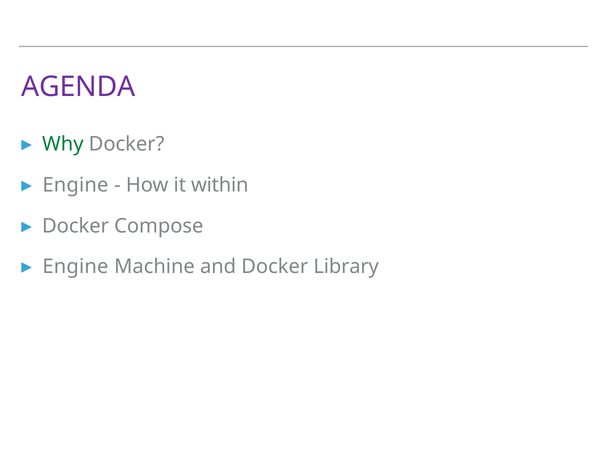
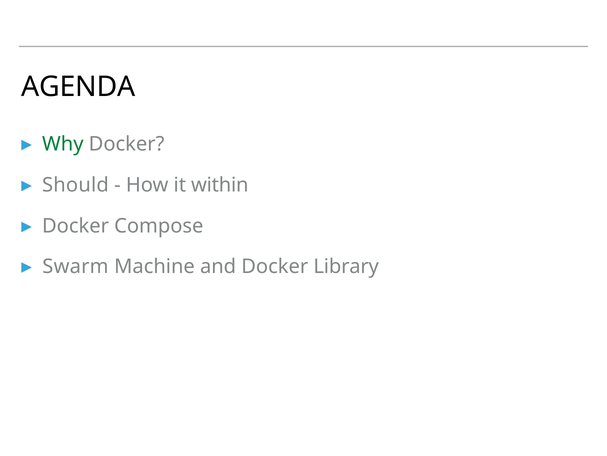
AGENDA colour: purple -> black
Engine at (75, 185): Engine -> Should
Engine at (75, 266): Engine -> Swarm
